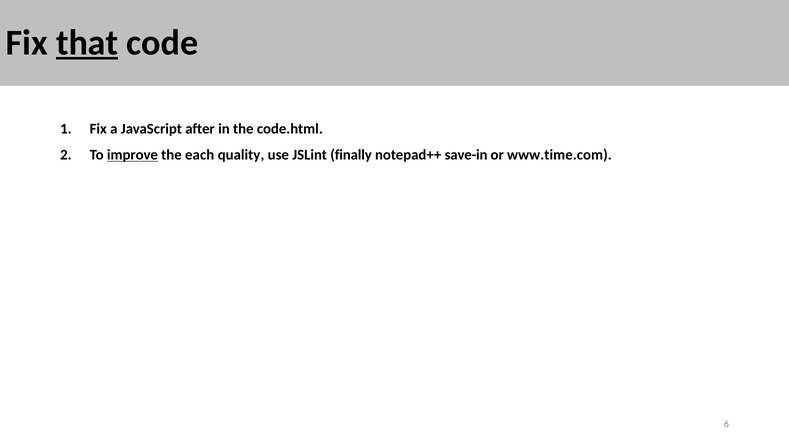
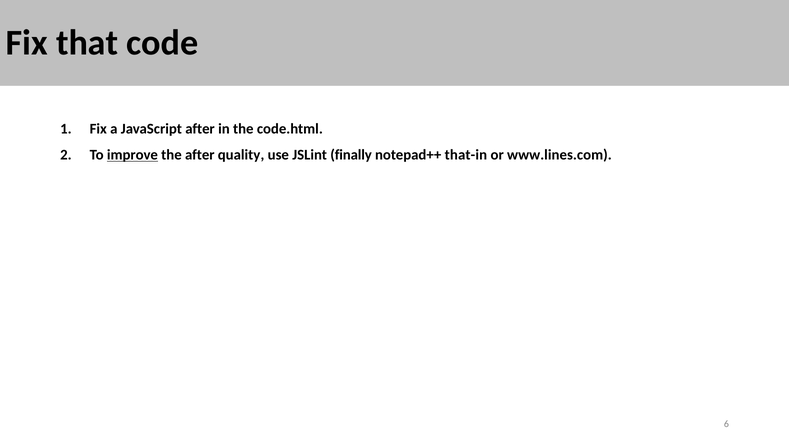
that underline: present -> none
the each: each -> after
save-in: save-in -> that-in
www.time.com: www.time.com -> www.lines.com
